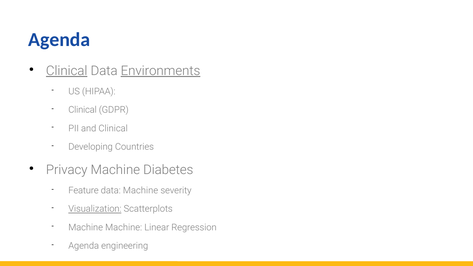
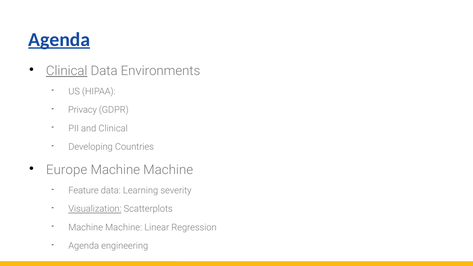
Agenda at (59, 40) underline: none -> present
Environments underline: present -> none
Clinical at (83, 110): Clinical -> Privacy
Privacy: Privacy -> Europe
Diabetes at (168, 170): Diabetes -> Machine
data Machine: Machine -> Learning
